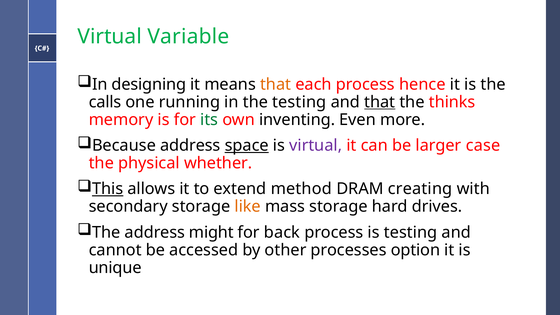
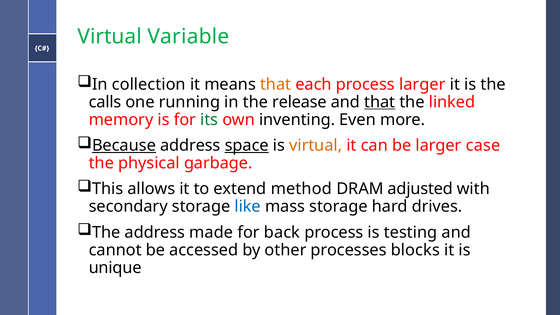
designing: designing -> collection
process hence: hence -> larger
the testing: testing -> release
thinks: thinks -> linked
Because underline: none -> present
virtual at (316, 145) colour: purple -> orange
whether: whether -> garbage
This underline: present -> none
creating: creating -> adjusted
like colour: orange -> blue
might: might -> made
option: option -> blocks
